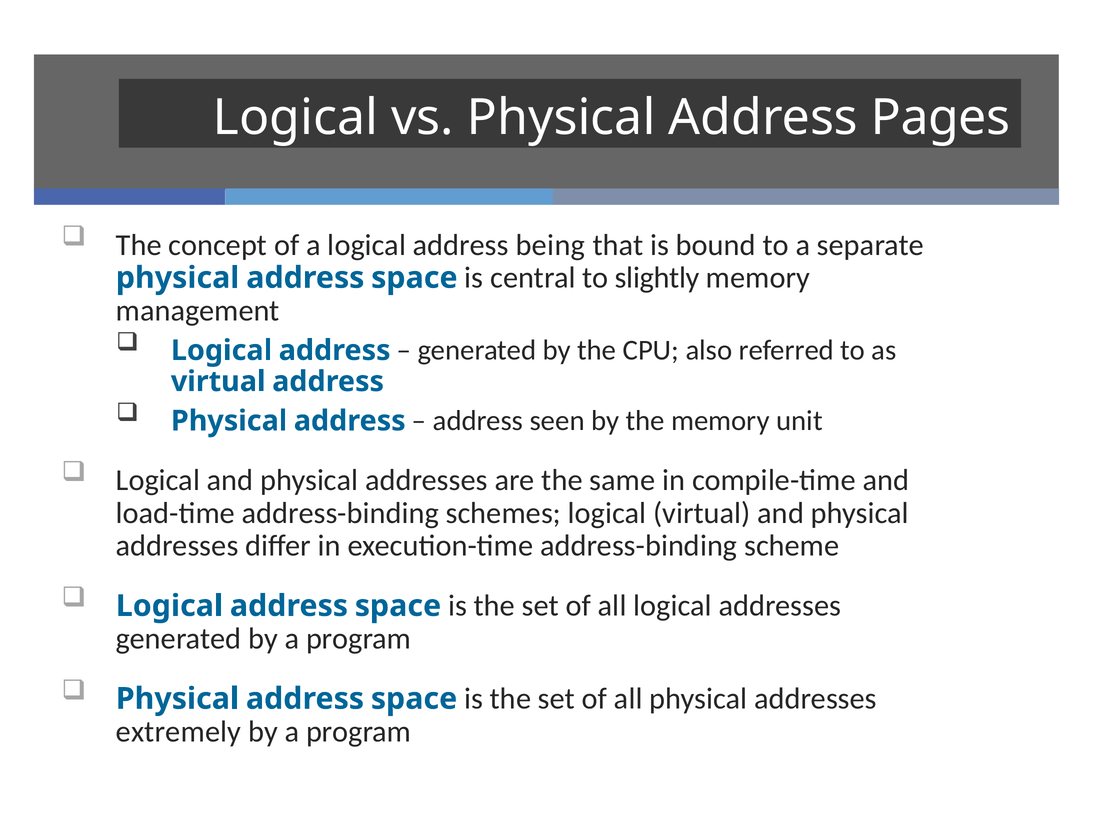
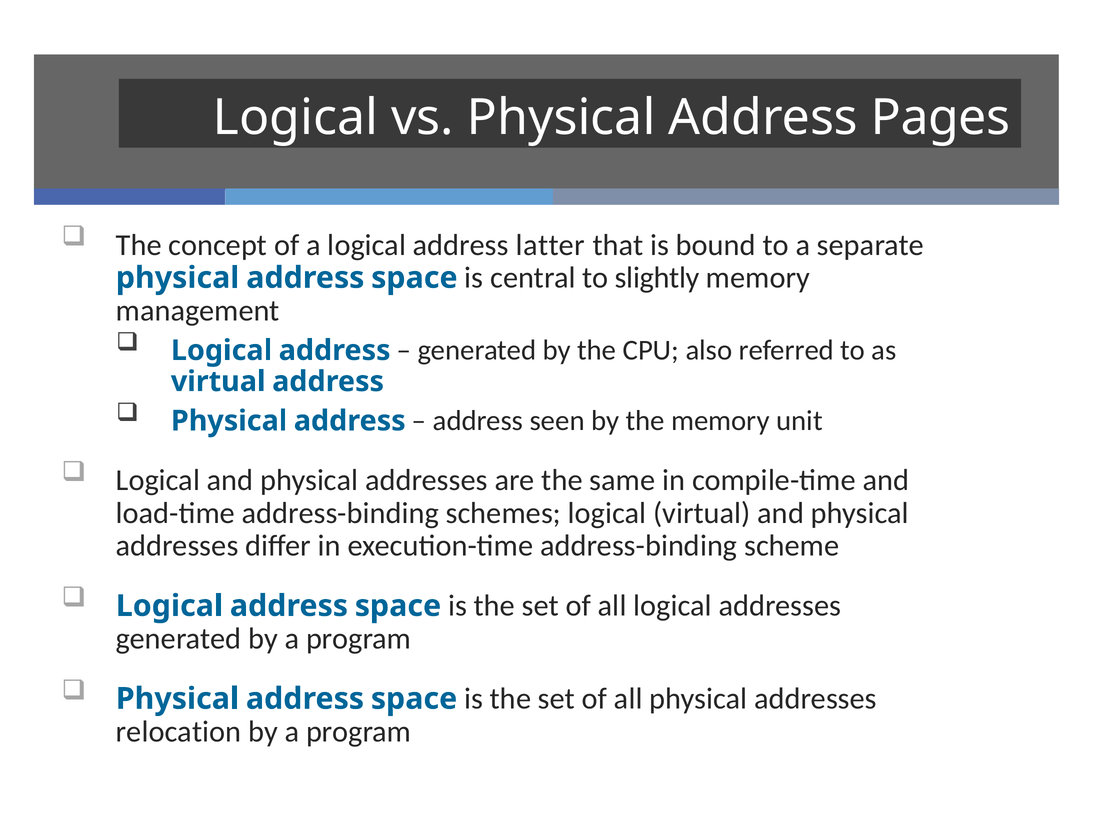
being: being -> latter
extremely: extremely -> relocation
